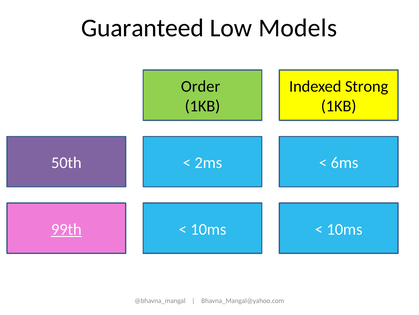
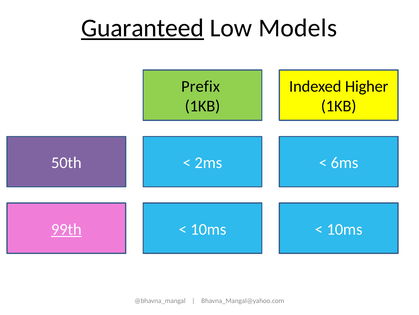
Guaranteed underline: none -> present
Order: Order -> Prefix
Strong: Strong -> Higher
